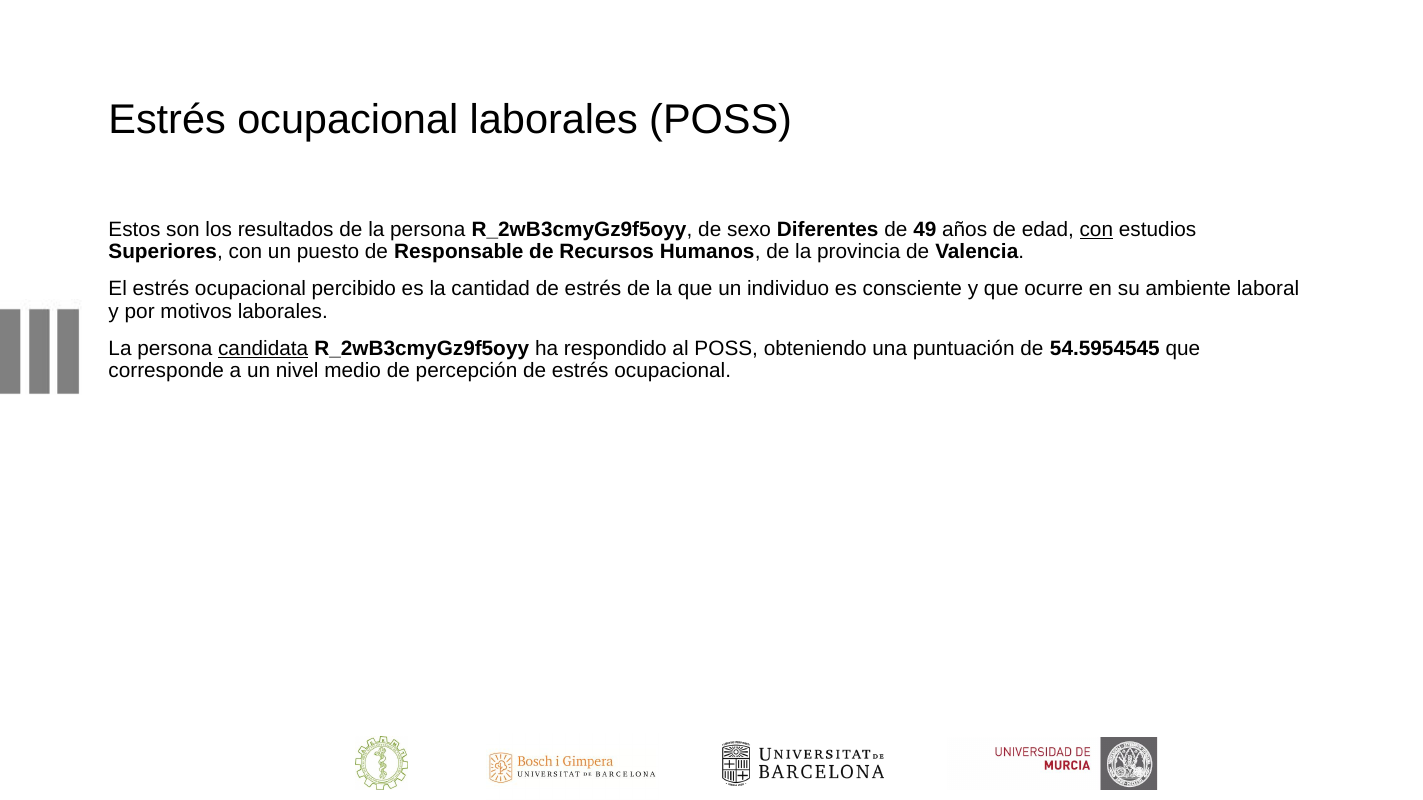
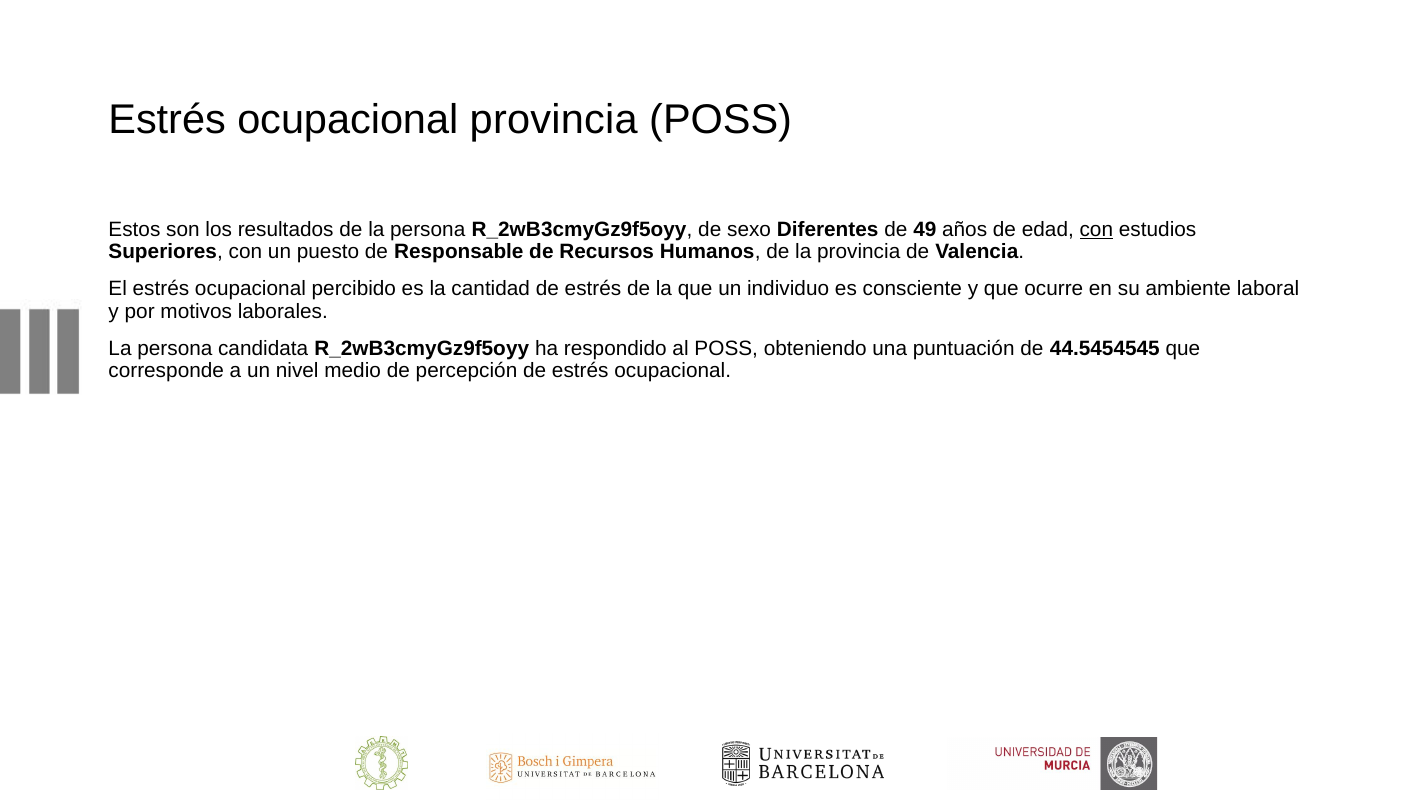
ocupacional laborales: laborales -> provincia
candidata underline: present -> none
54.5954545: 54.5954545 -> 44.5454545
